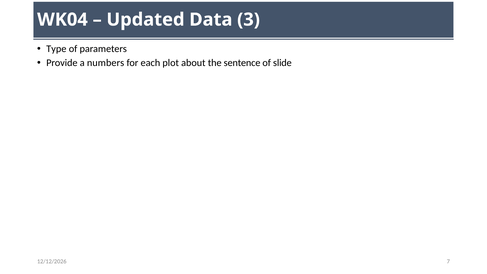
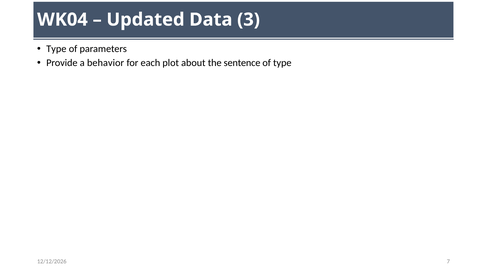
numbers: numbers -> behavior
of slide: slide -> type
